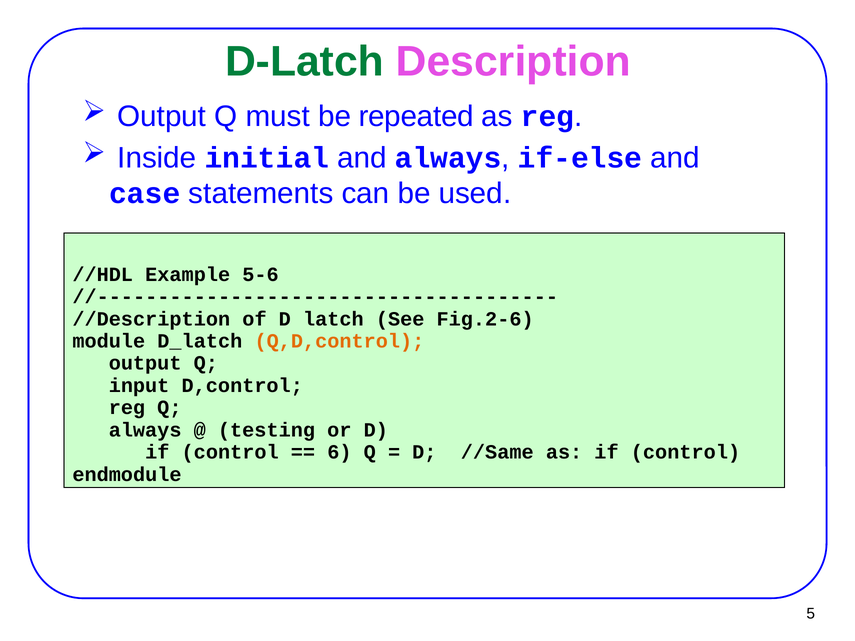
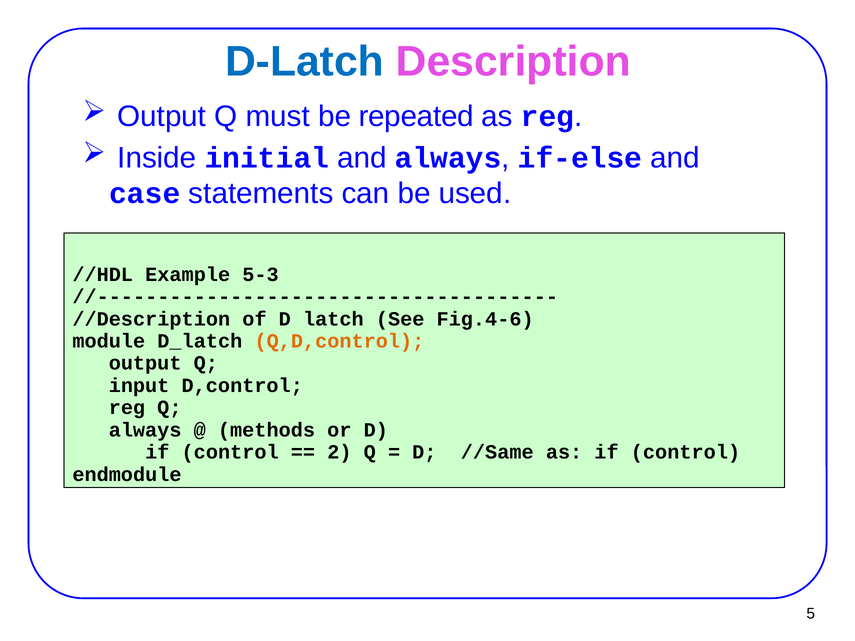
D-Latch colour: green -> blue
5-6: 5-6 -> 5-3
Fig.2-6: Fig.2-6 -> Fig.4-6
testing: testing -> methods
6: 6 -> 2
